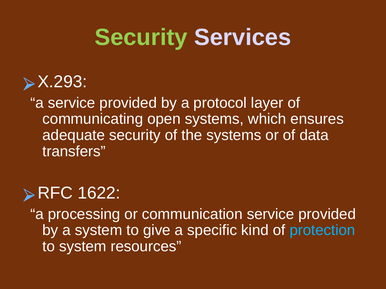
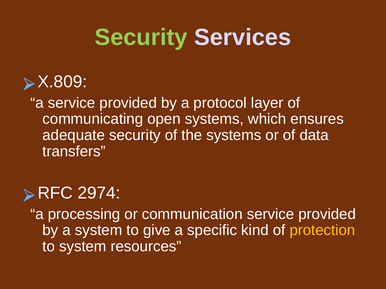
X.293: X.293 -> X.809
1622: 1622 -> 2974
protection colour: light blue -> yellow
